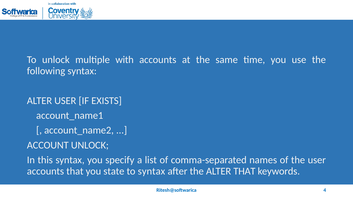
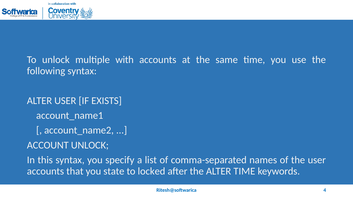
to syntax: syntax -> locked
ALTER THAT: THAT -> TIME
